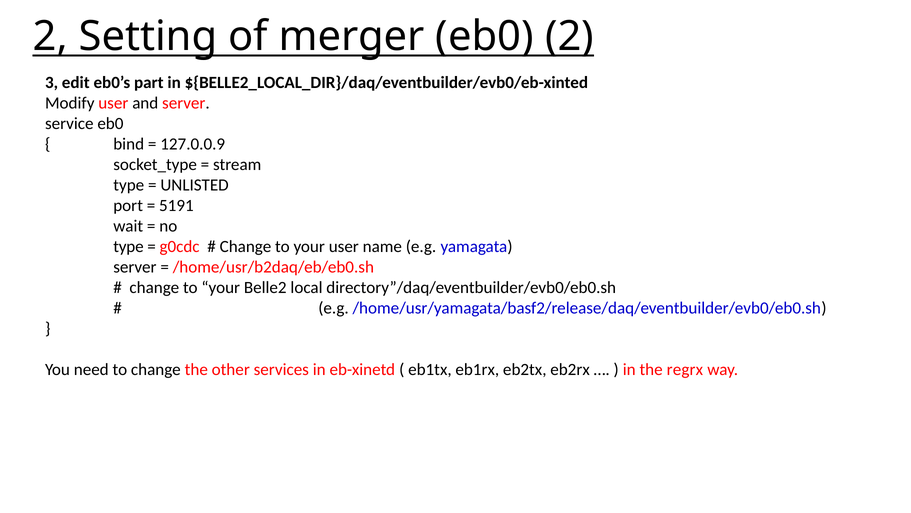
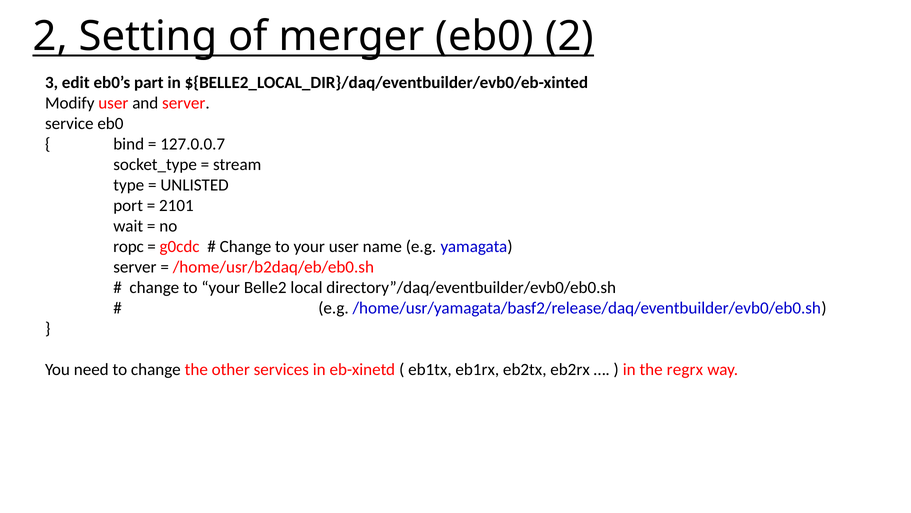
127.0.0.9: 127.0.0.9 -> 127.0.0.7
5191: 5191 -> 2101
type at (128, 246): type -> ropc
